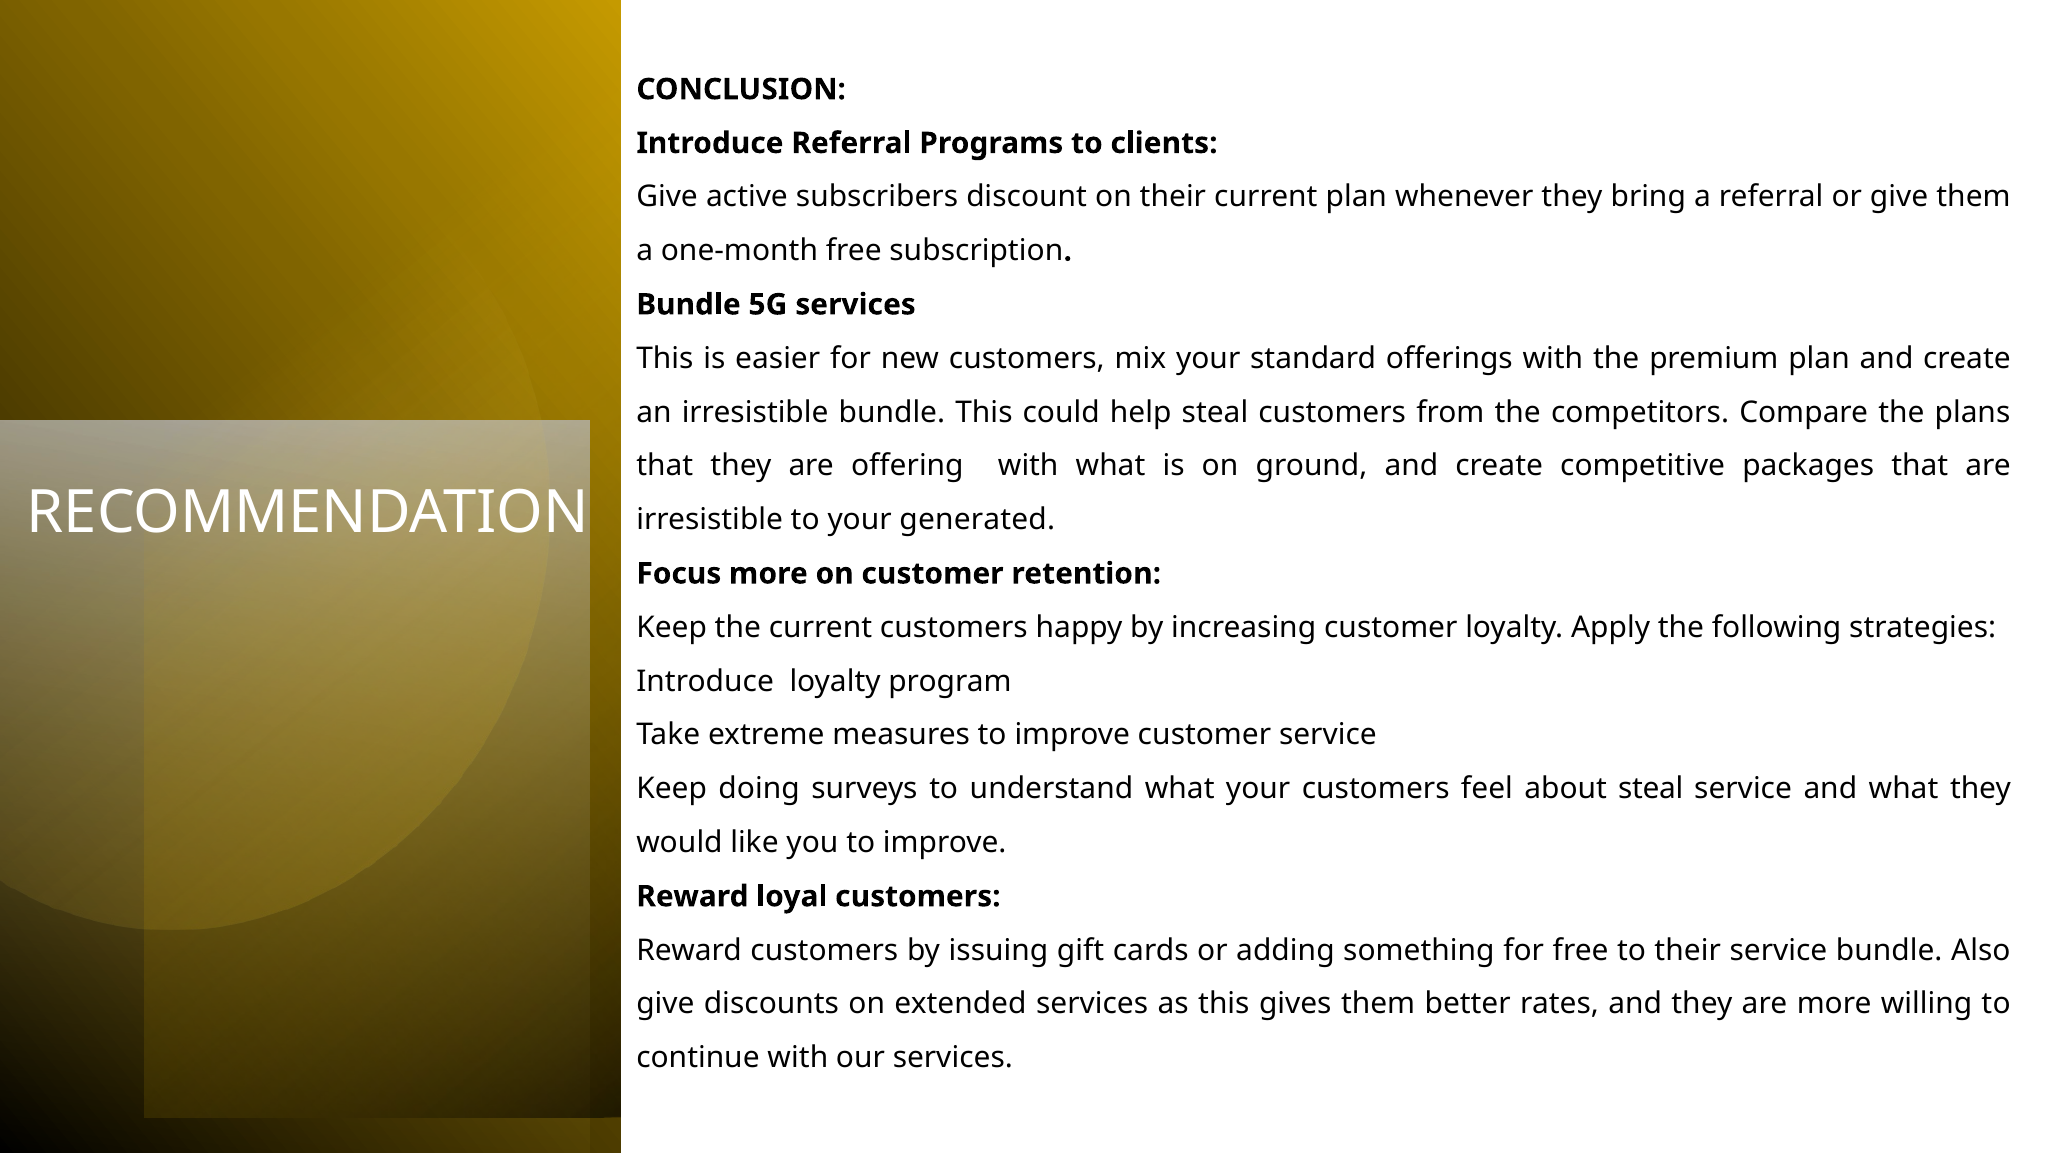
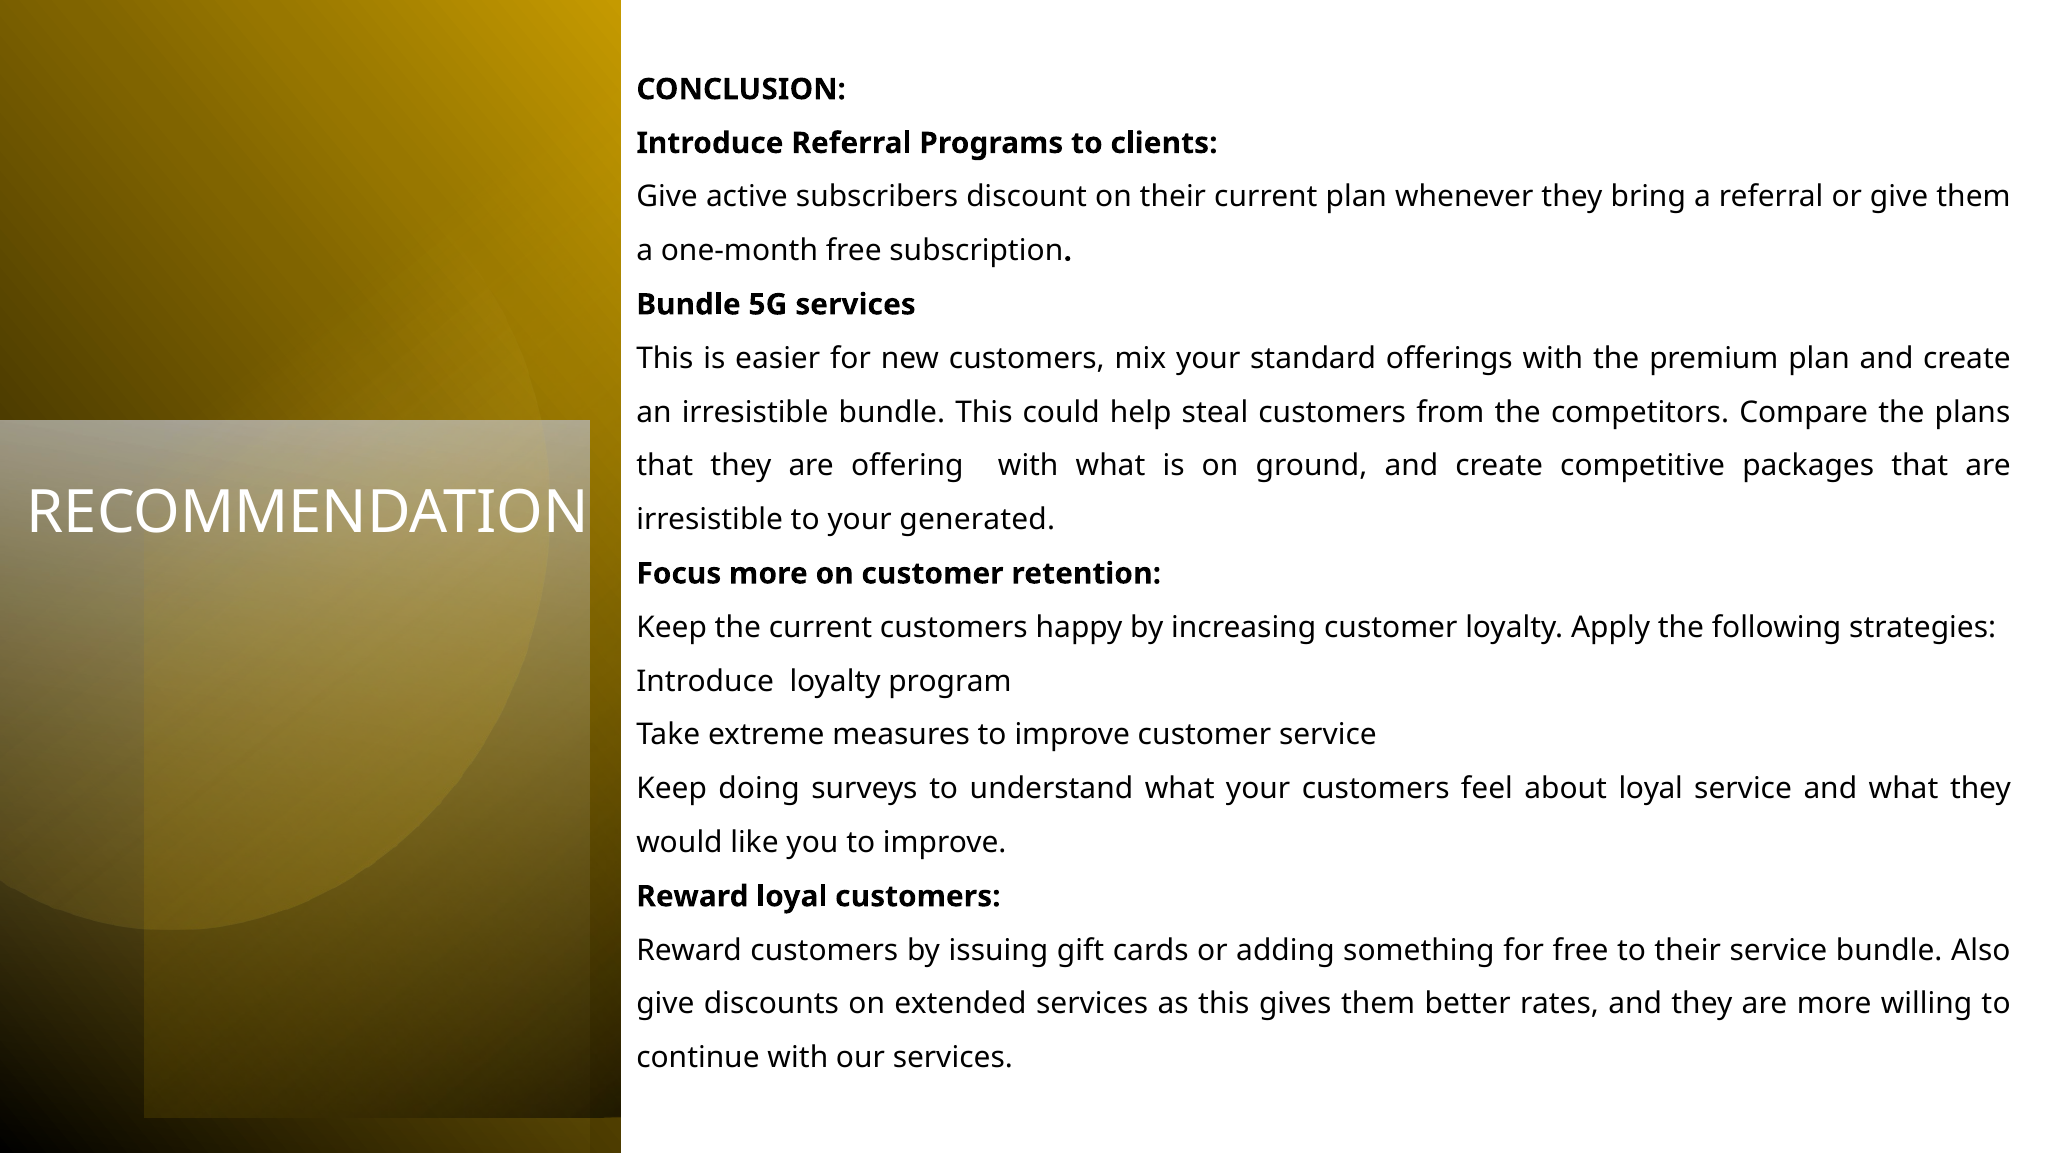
about steal: steal -> loyal
